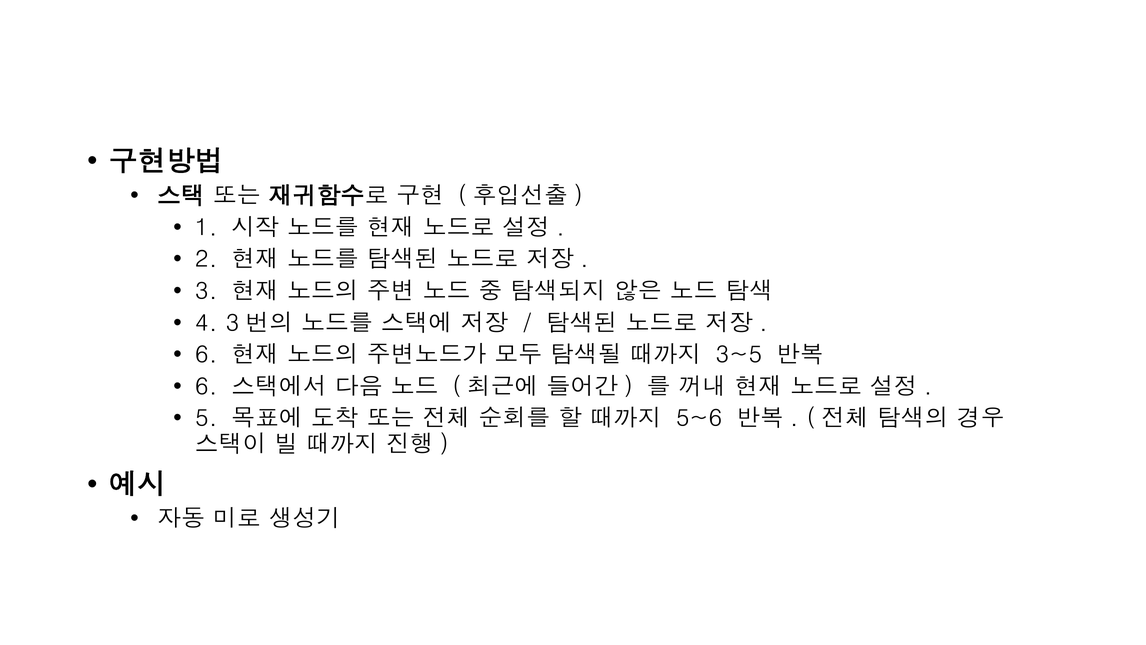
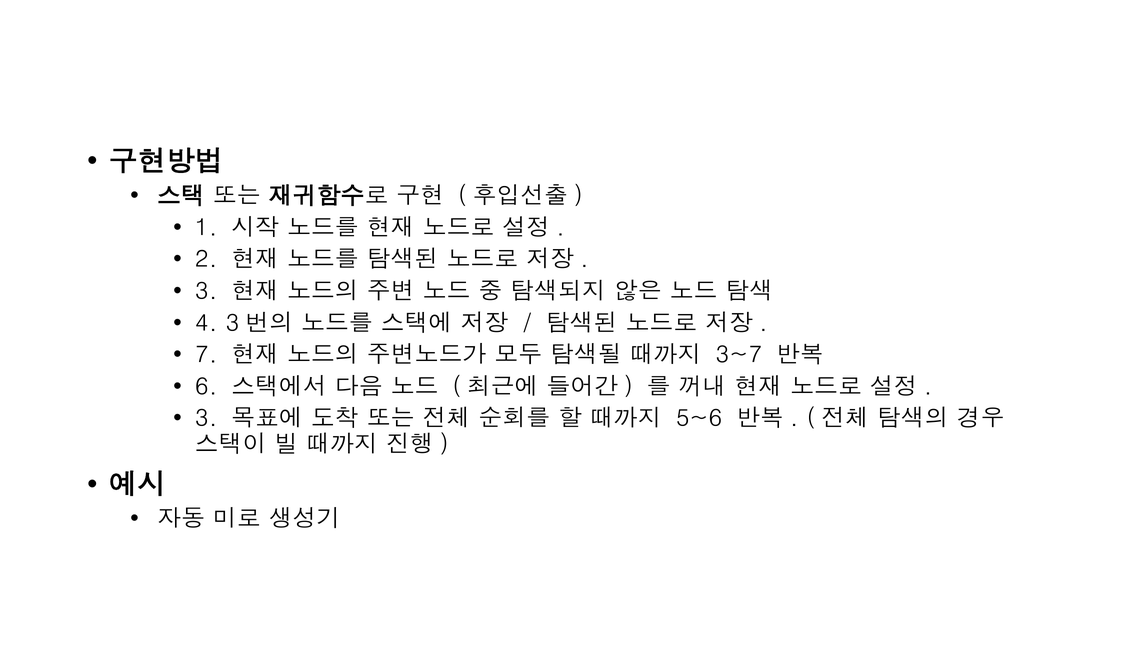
6 at (206, 355): 6 -> 7
3~5: 3~5 -> 3~7
5 at (206, 418): 5 -> 3
